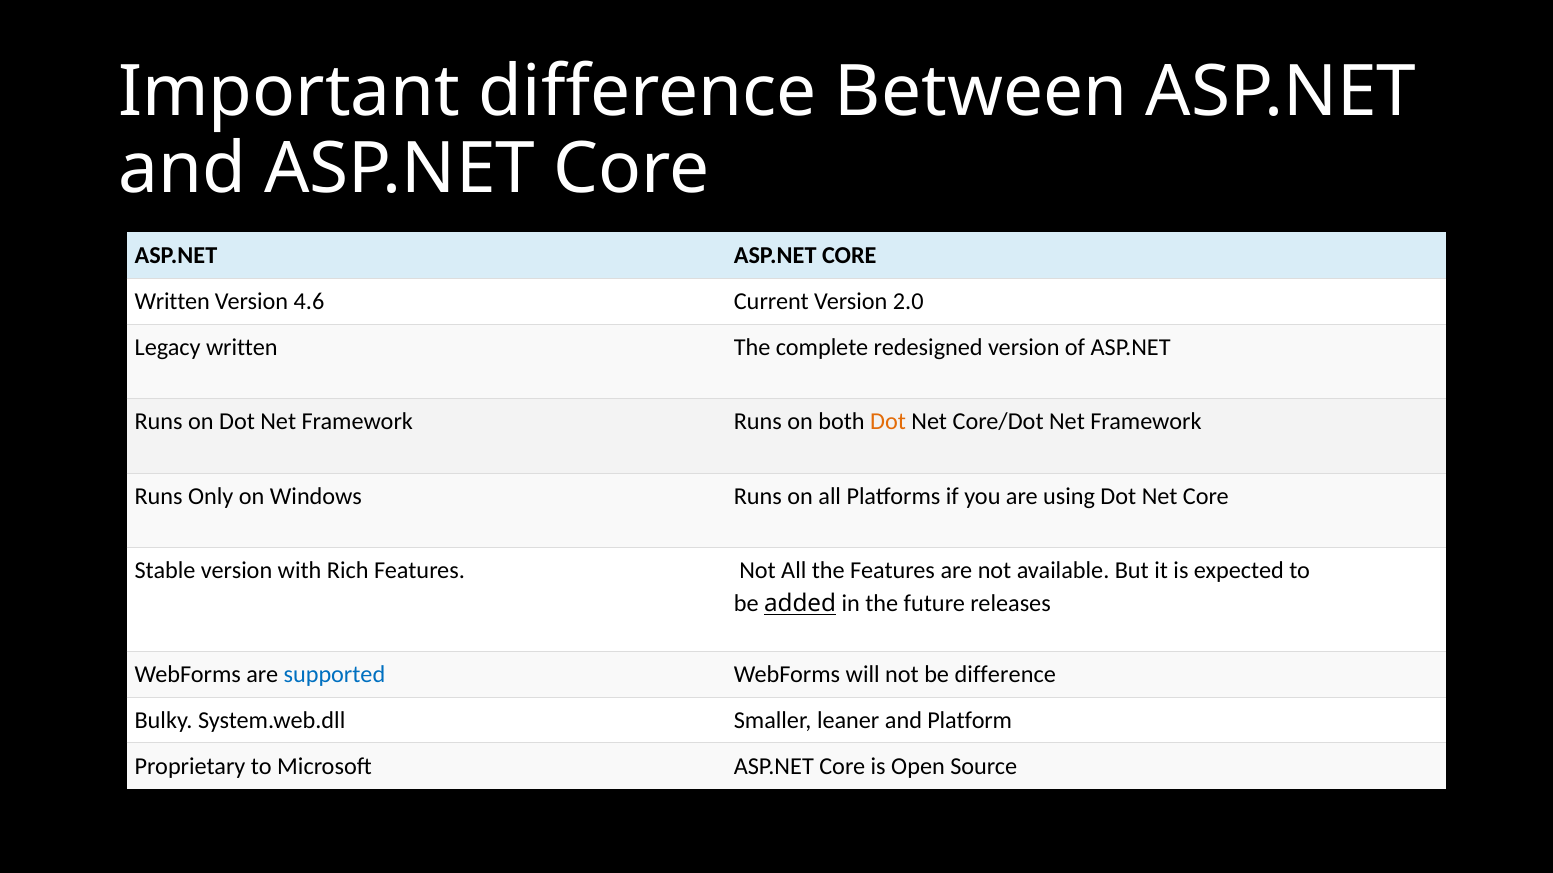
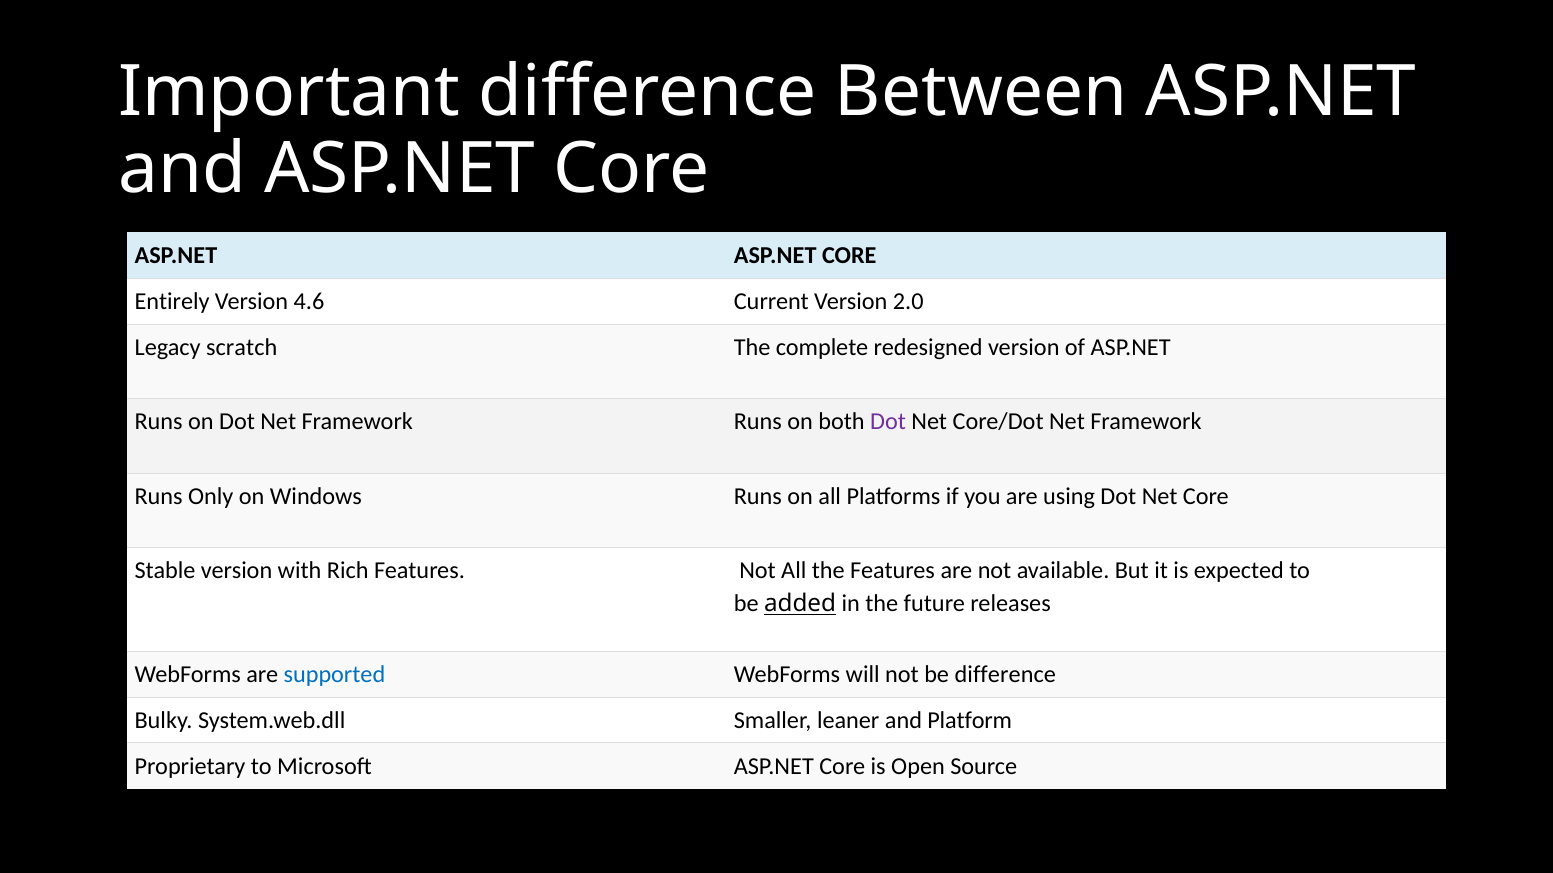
Written at (172, 302): Written -> Entirely
Legacy written: written -> scratch
Dot at (888, 422) colour: orange -> purple
